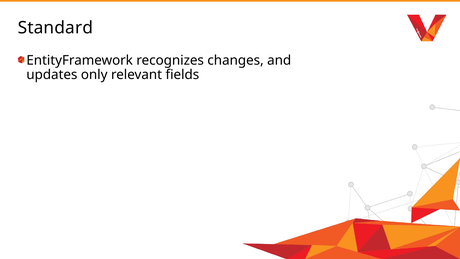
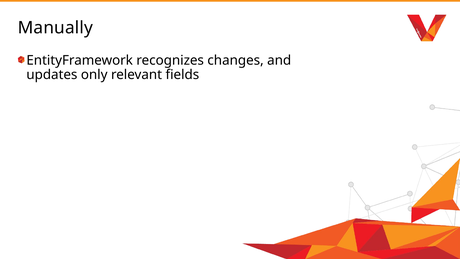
Standard: Standard -> Manually
